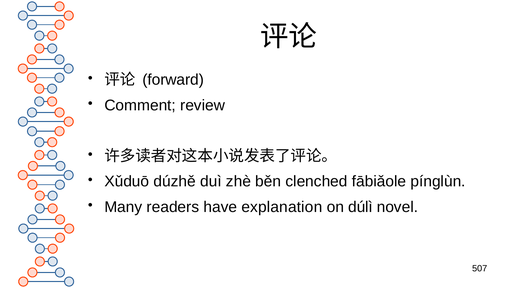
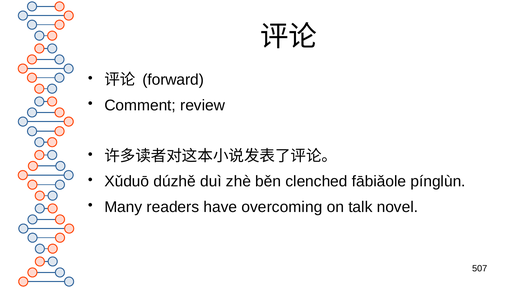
explanation: explanation -> overcoming
dúlì: dúlì -> talk
